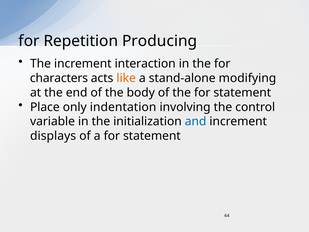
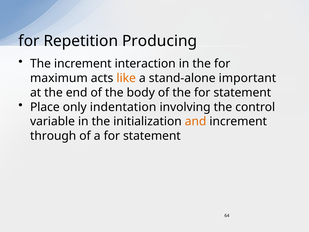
characters: characters -> maximum
modifying: modifying -> important
and colour: blue -> orange
displays: displays -> through
